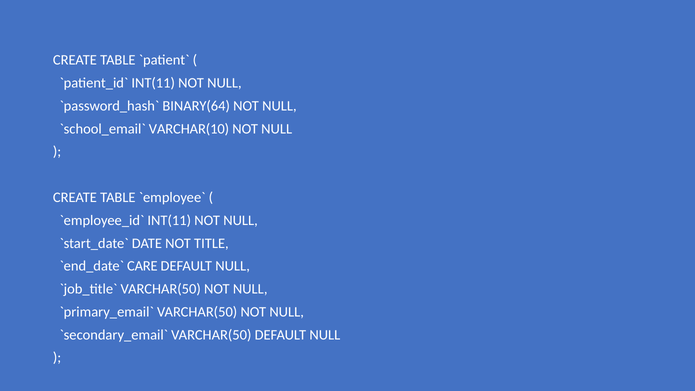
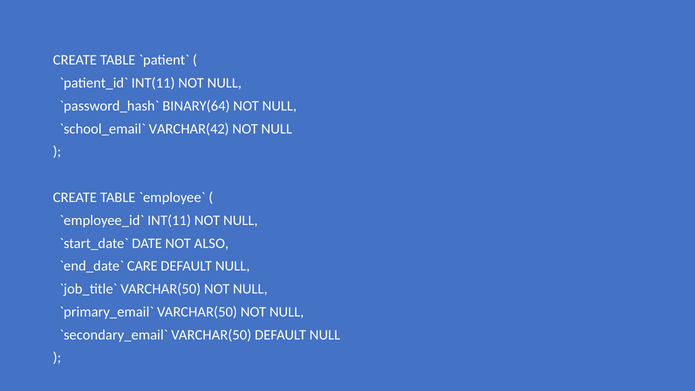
VARCHAR(10: VARCHAR(10 -> VARCHAR(42
TITLE: TITLE -> ALSO
